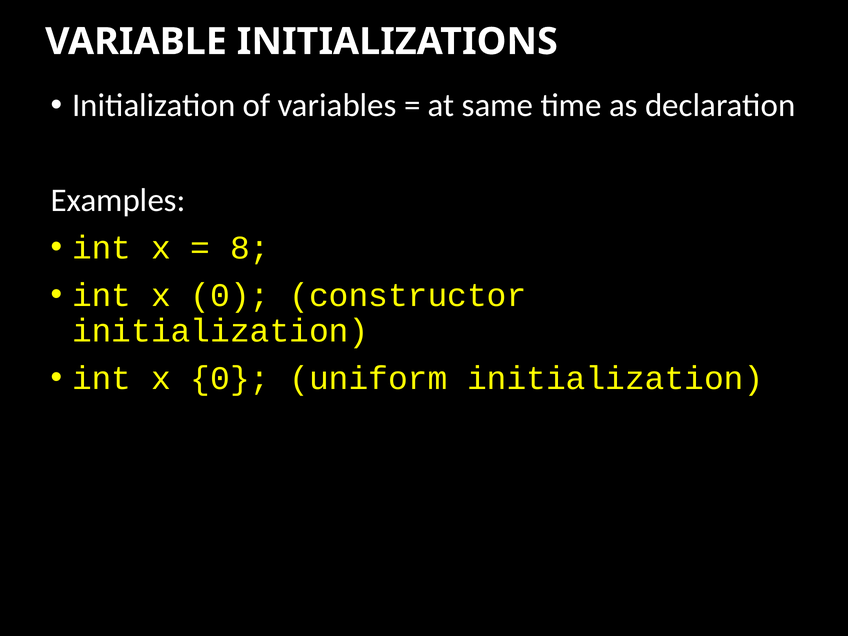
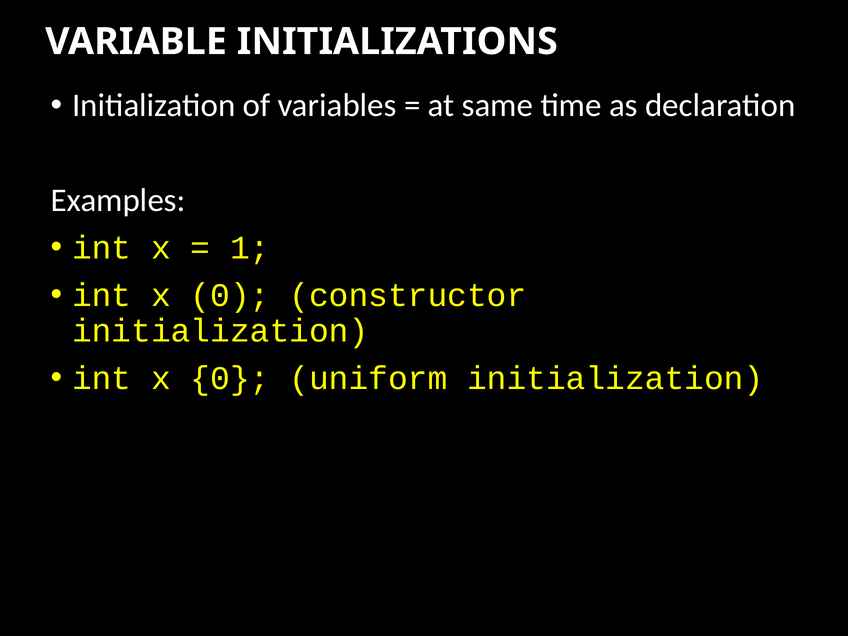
8: 8 -> 1
